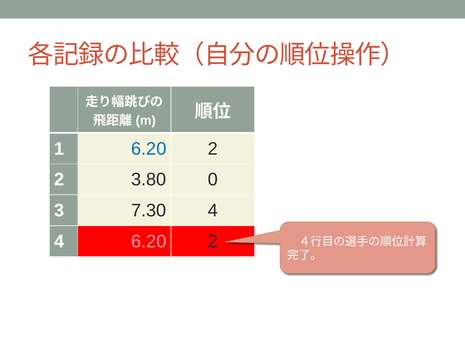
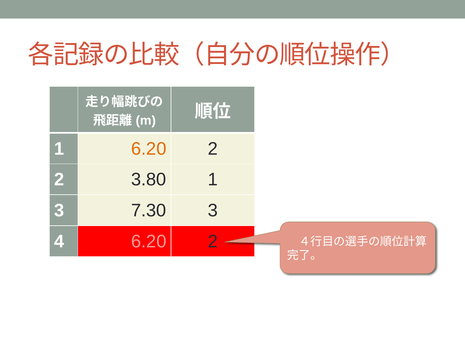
6.20 at (149, 149) colour: blue -> orange
3.80 0: 0 -> 1
7.30 4: 4 -> 3
